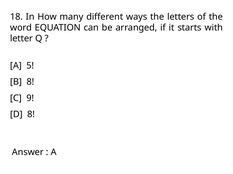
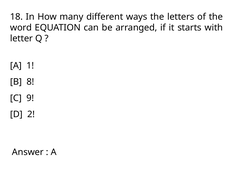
5: 5 -> 1
D 8: 8 -> 2
